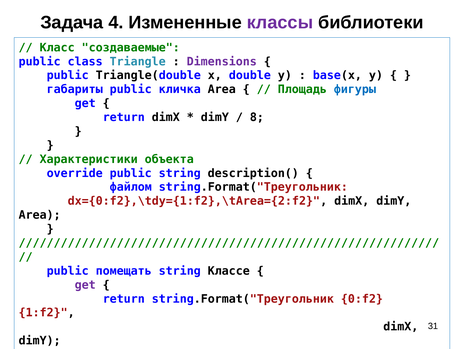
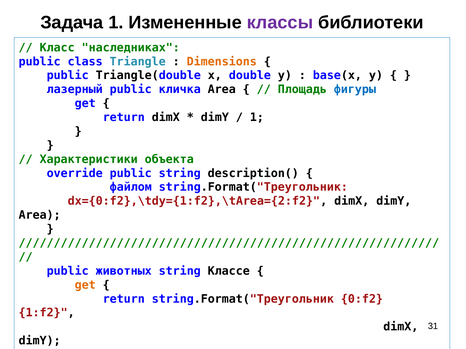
Задача 4: 4 -> 1
создаваемые: создаваемые -> наследниках
Dimensions colour: purple -> orange
габариты: габариты -> лазерный
8 at (257, 118): 8 -> 1
помещать: помещать -> животных
get at (85, 285) colour: purple -> orange
